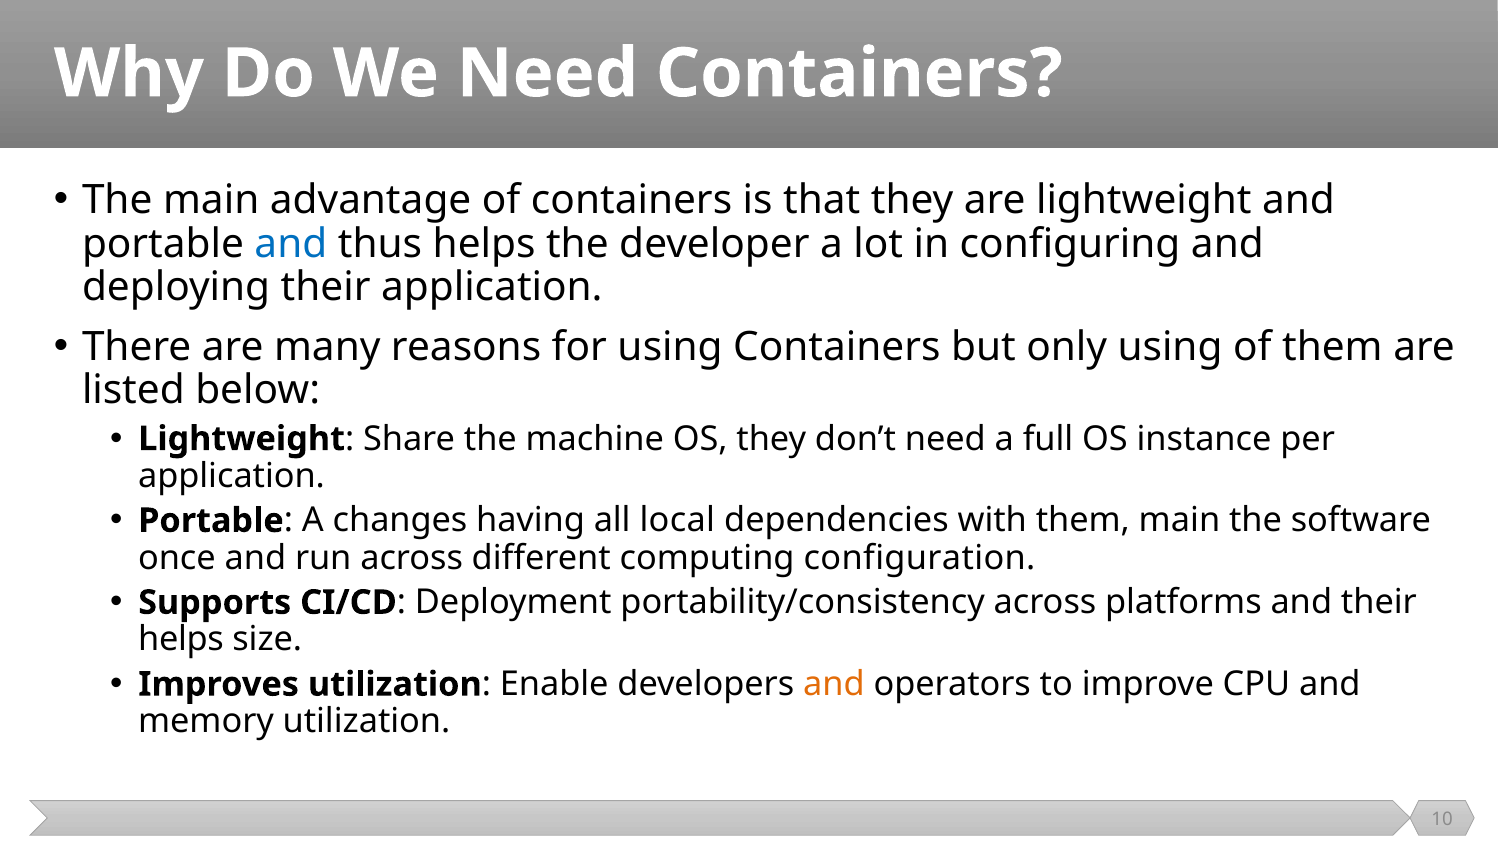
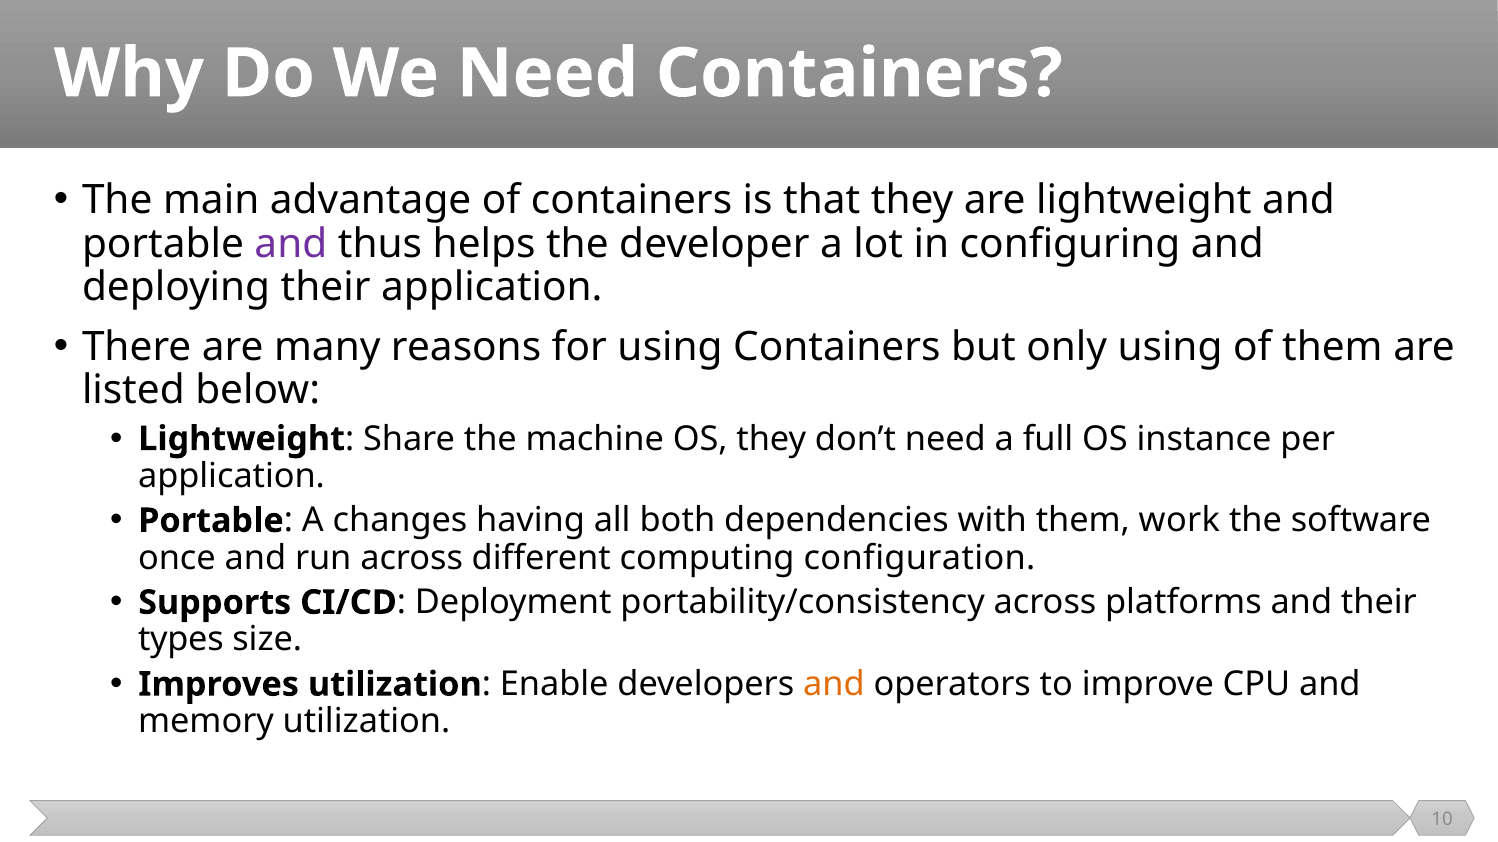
and at (291, 244) colour: blue -> purple
local: local -> both
them main: main -> work
helps at (181, 640): helps -> types
